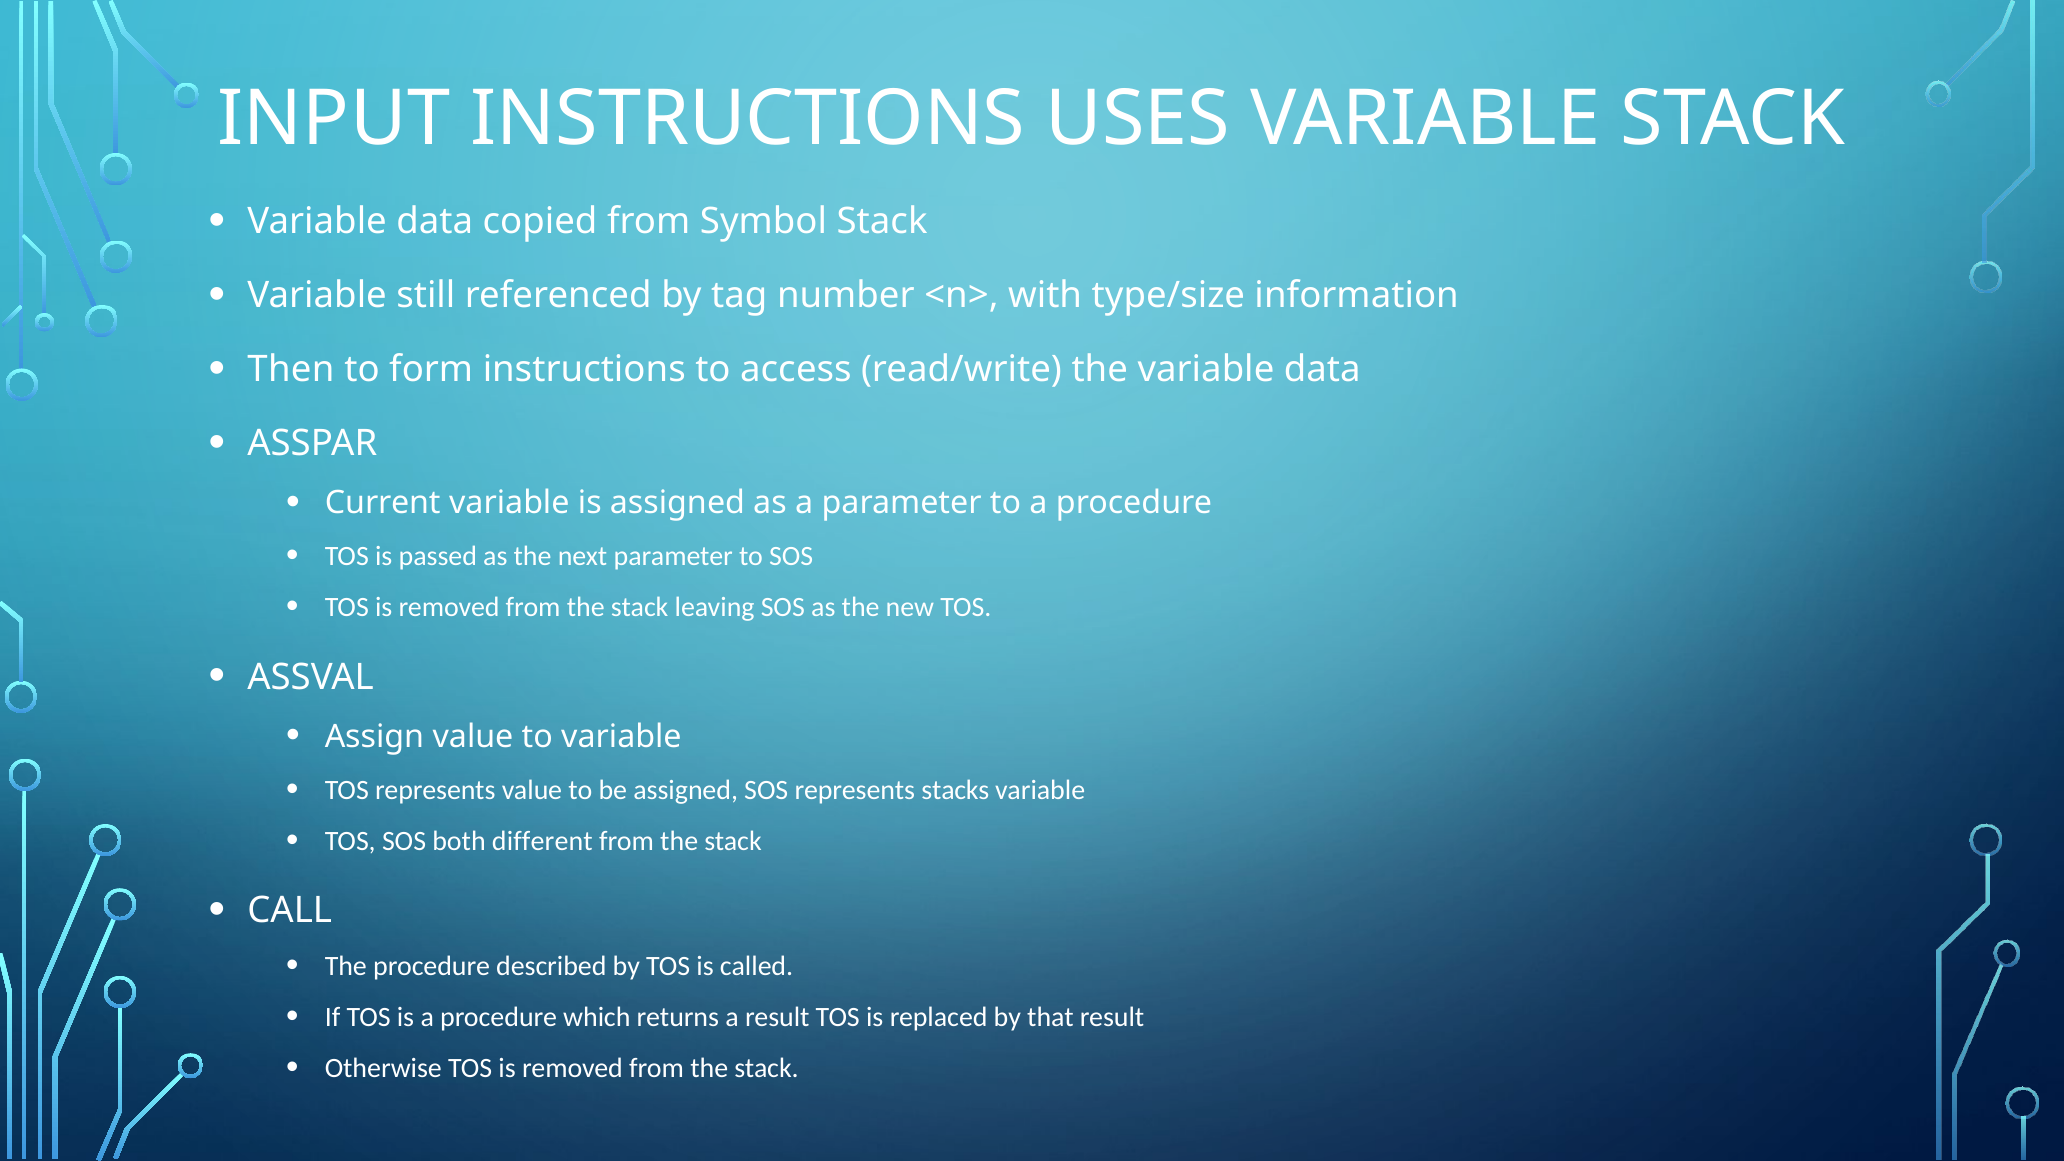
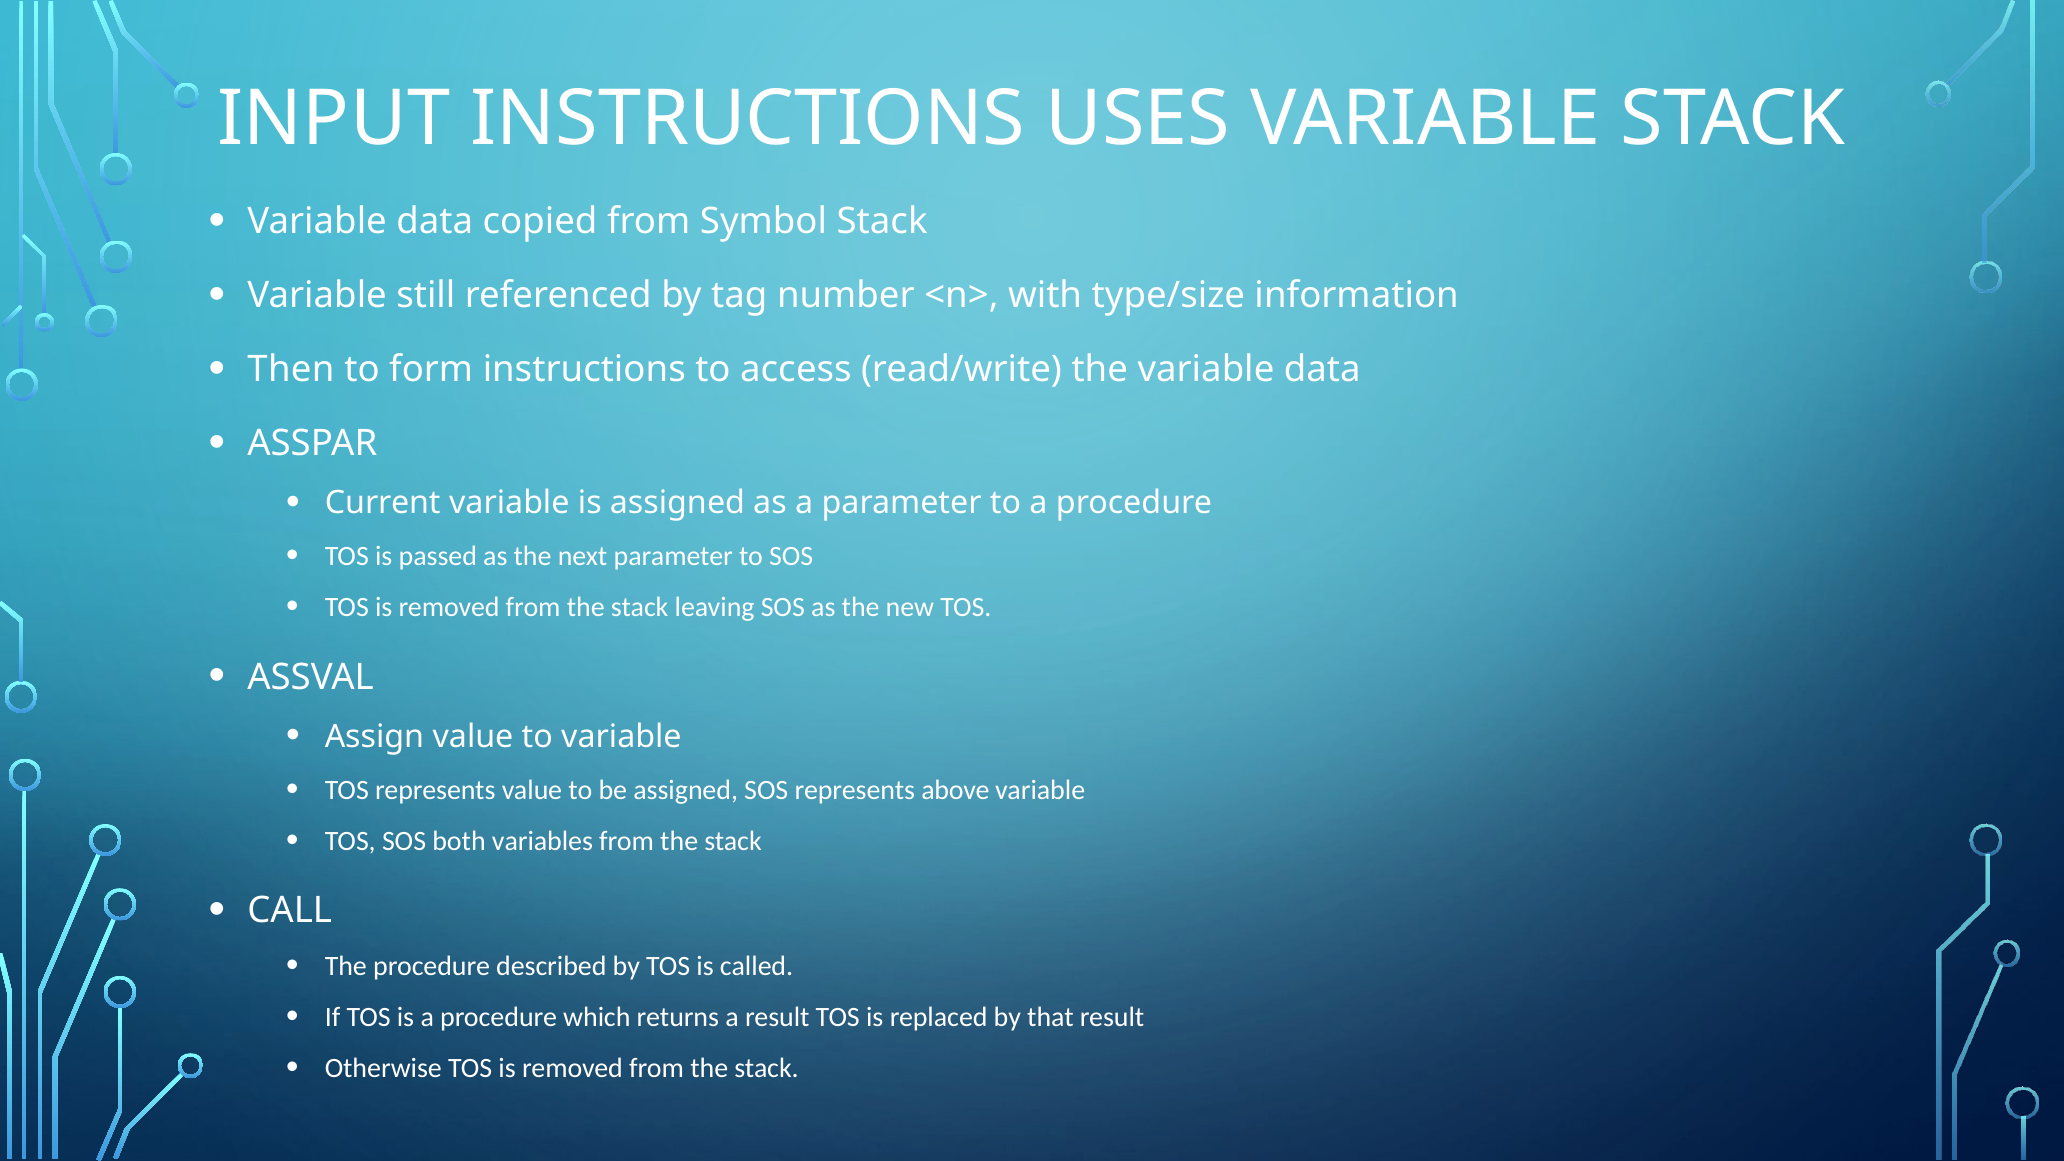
stacks: stacks -> above
different: different -> variables
